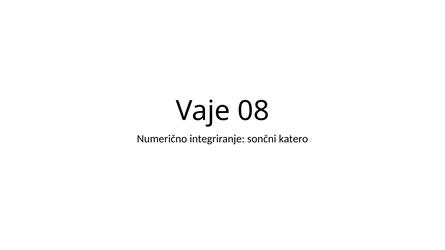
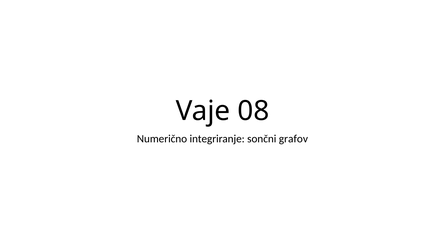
katero: katero -> grafov
